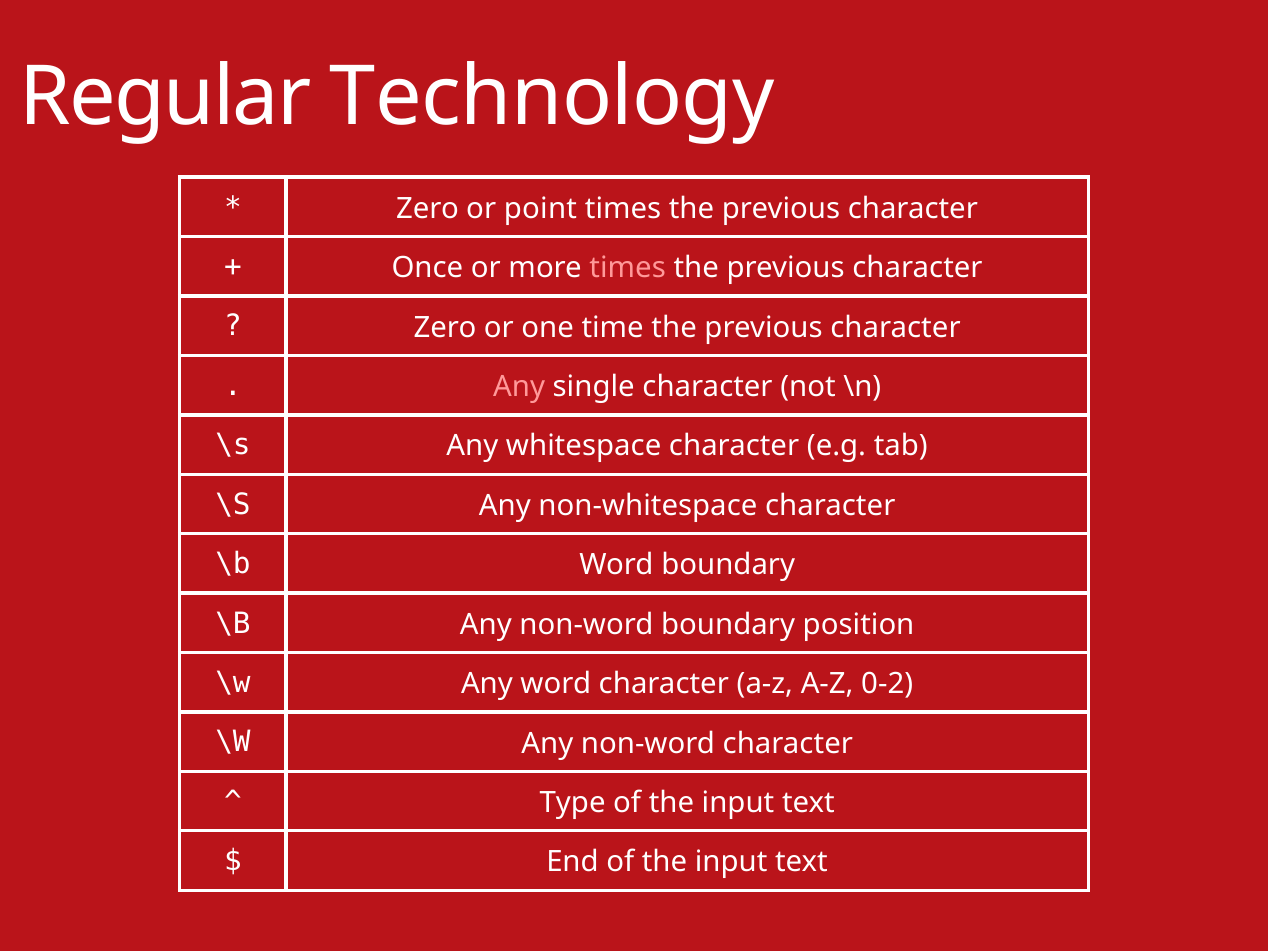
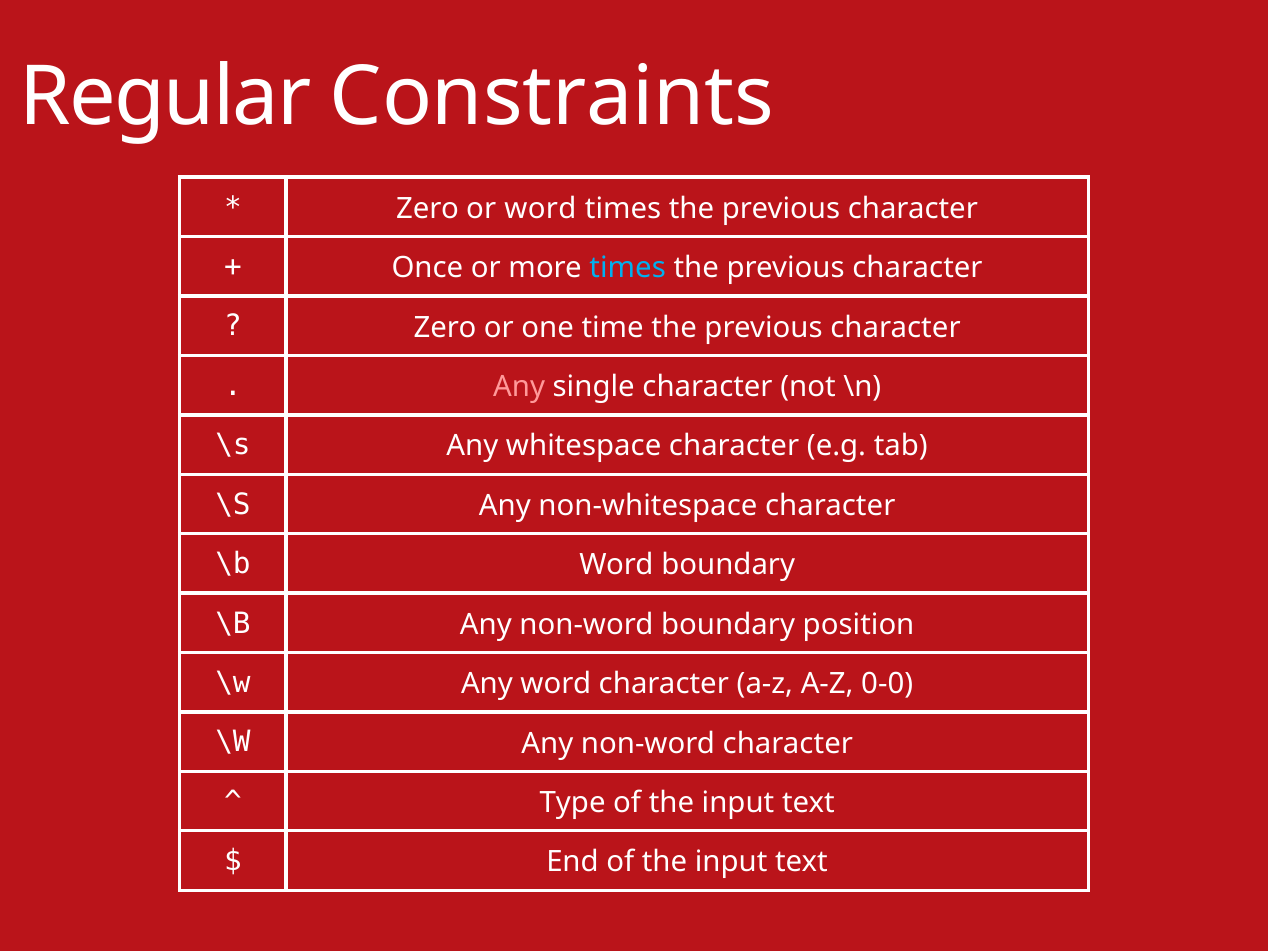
Technology: Technology -> Constraints
or point: point -> word
times at (628, 268) colour: pink -> light blue
0-2: 0-2 -> 0-0
